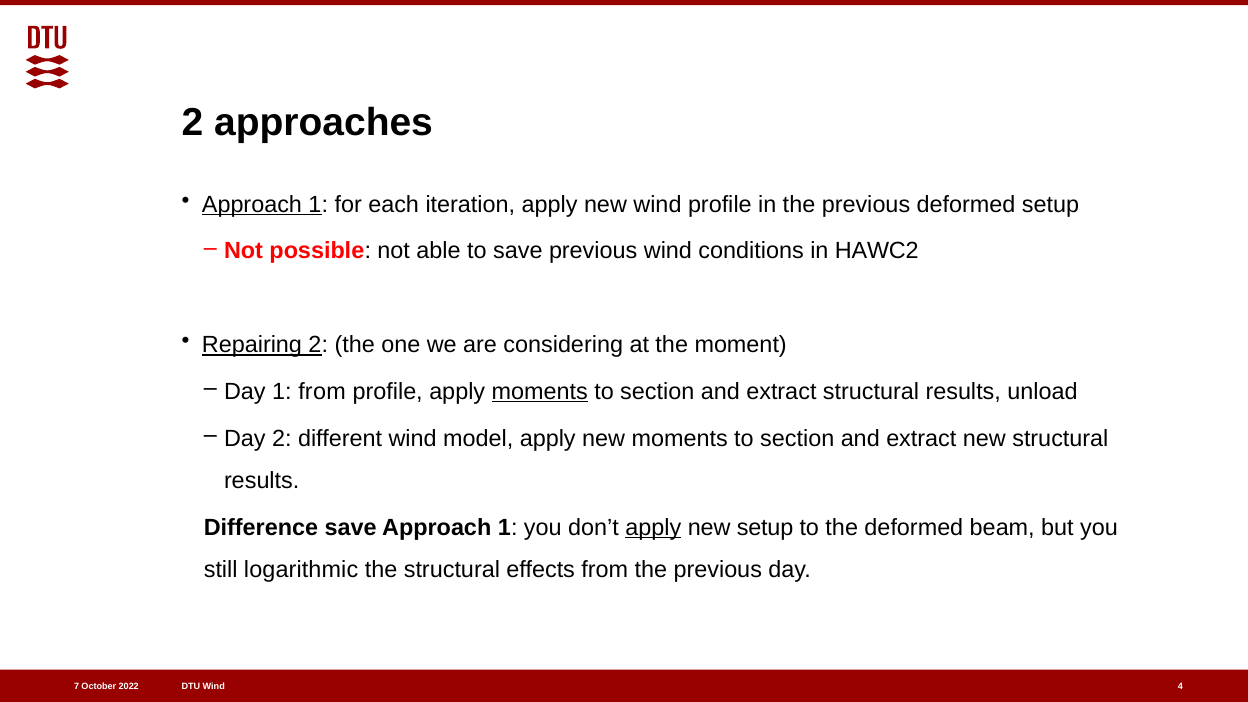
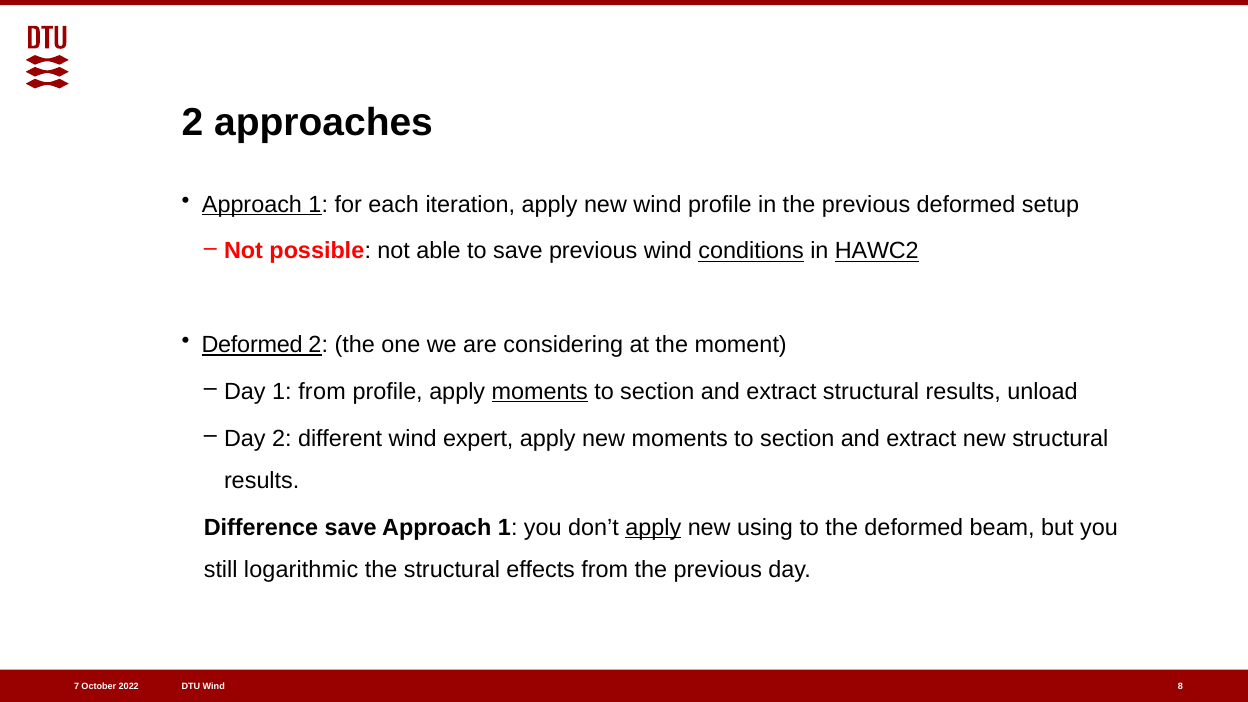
conditions underline: none -> present
HAWC2 underline: none -> present
Repairing at (252, 345): Repairing -> Deformed
model: model -> expert
new setup: setup -> using
4: 4 -> 8
